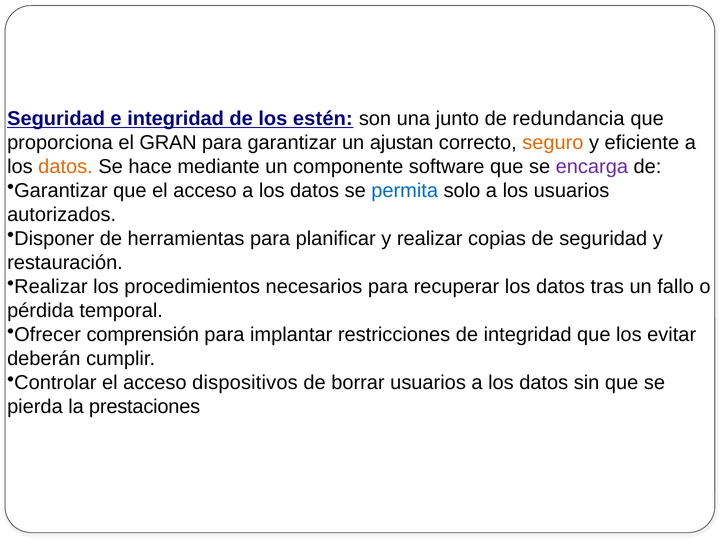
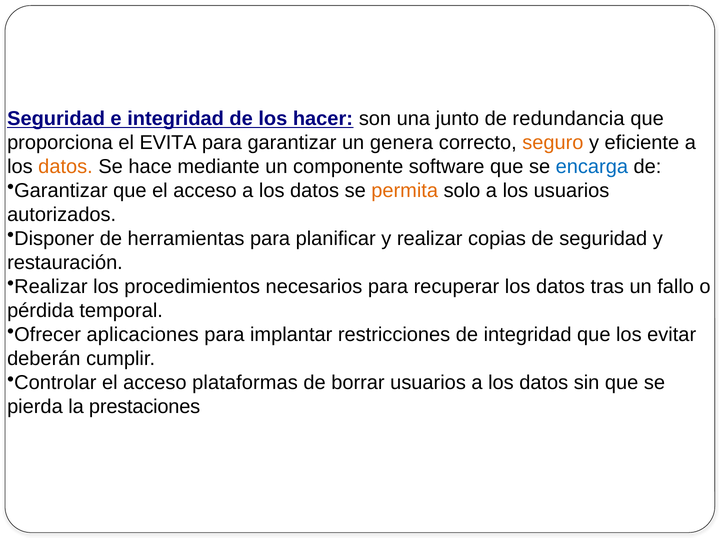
estén: estén -> hacer
GRAN: GRAN -> EVITA
ajustan: ajustan -> genera
encarga colour: purple -> blue
permita colour: blue -> orange
comprensión: comprensión -> aplicaciones
dispositivos: dispositivos -> plataformas
